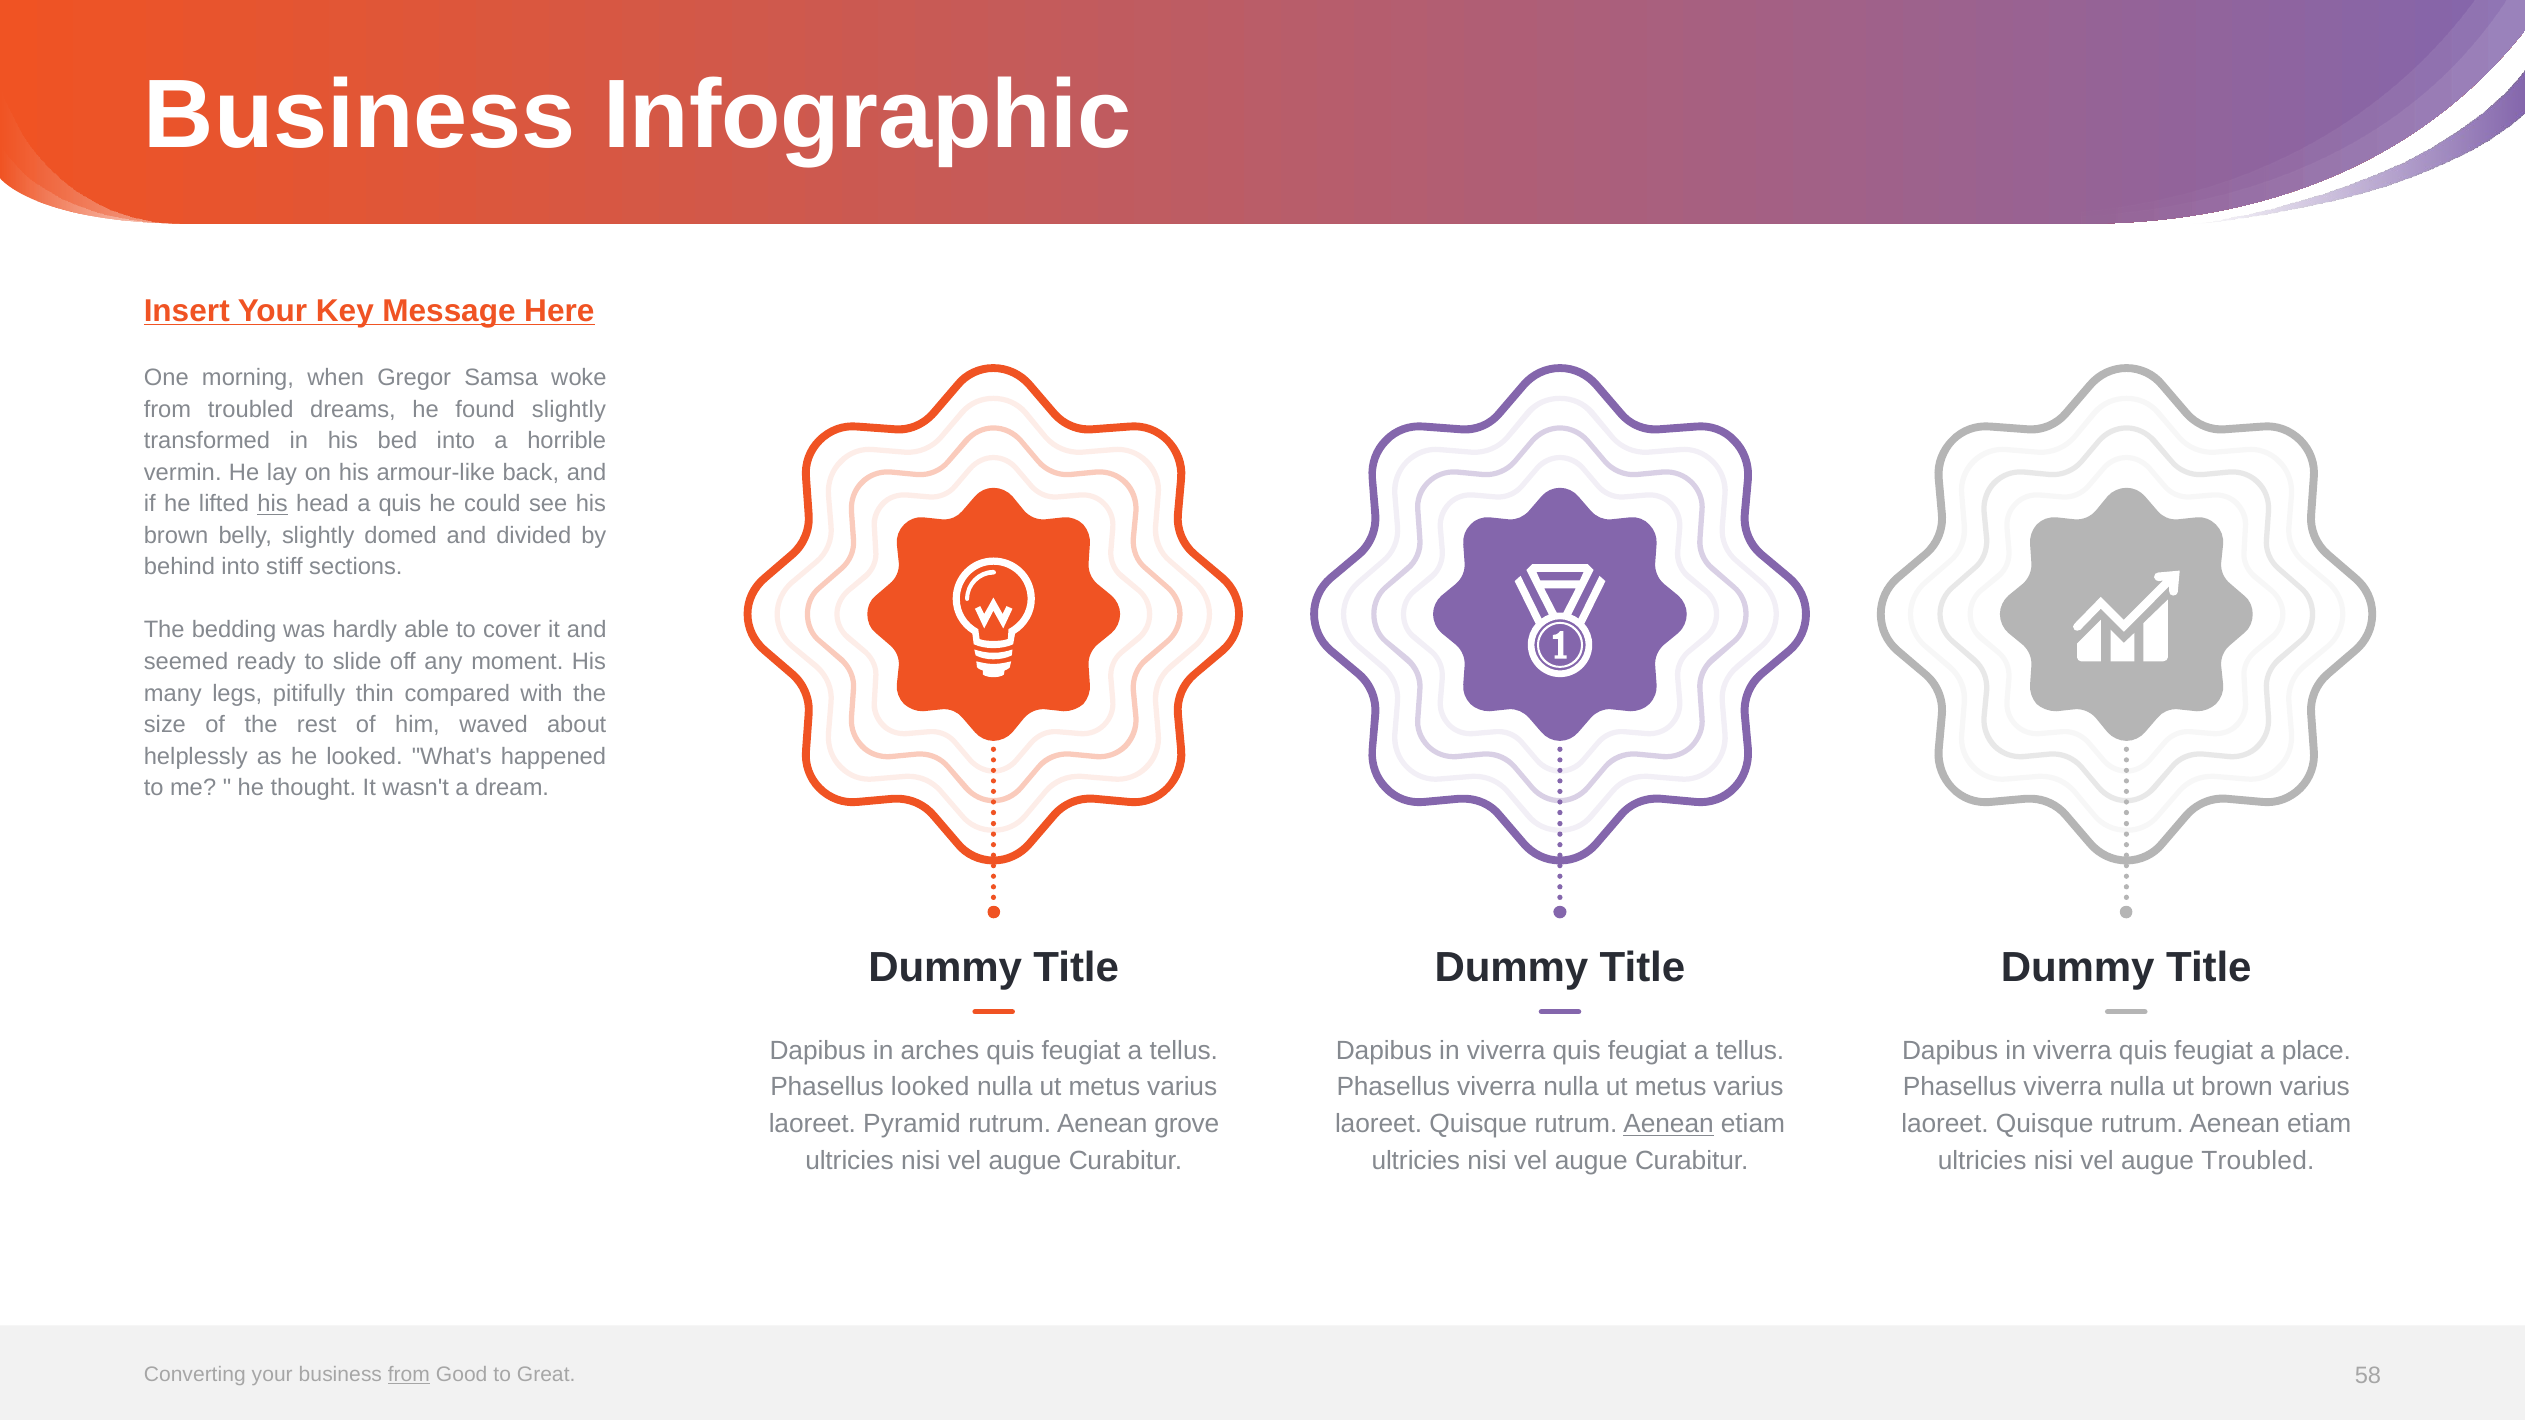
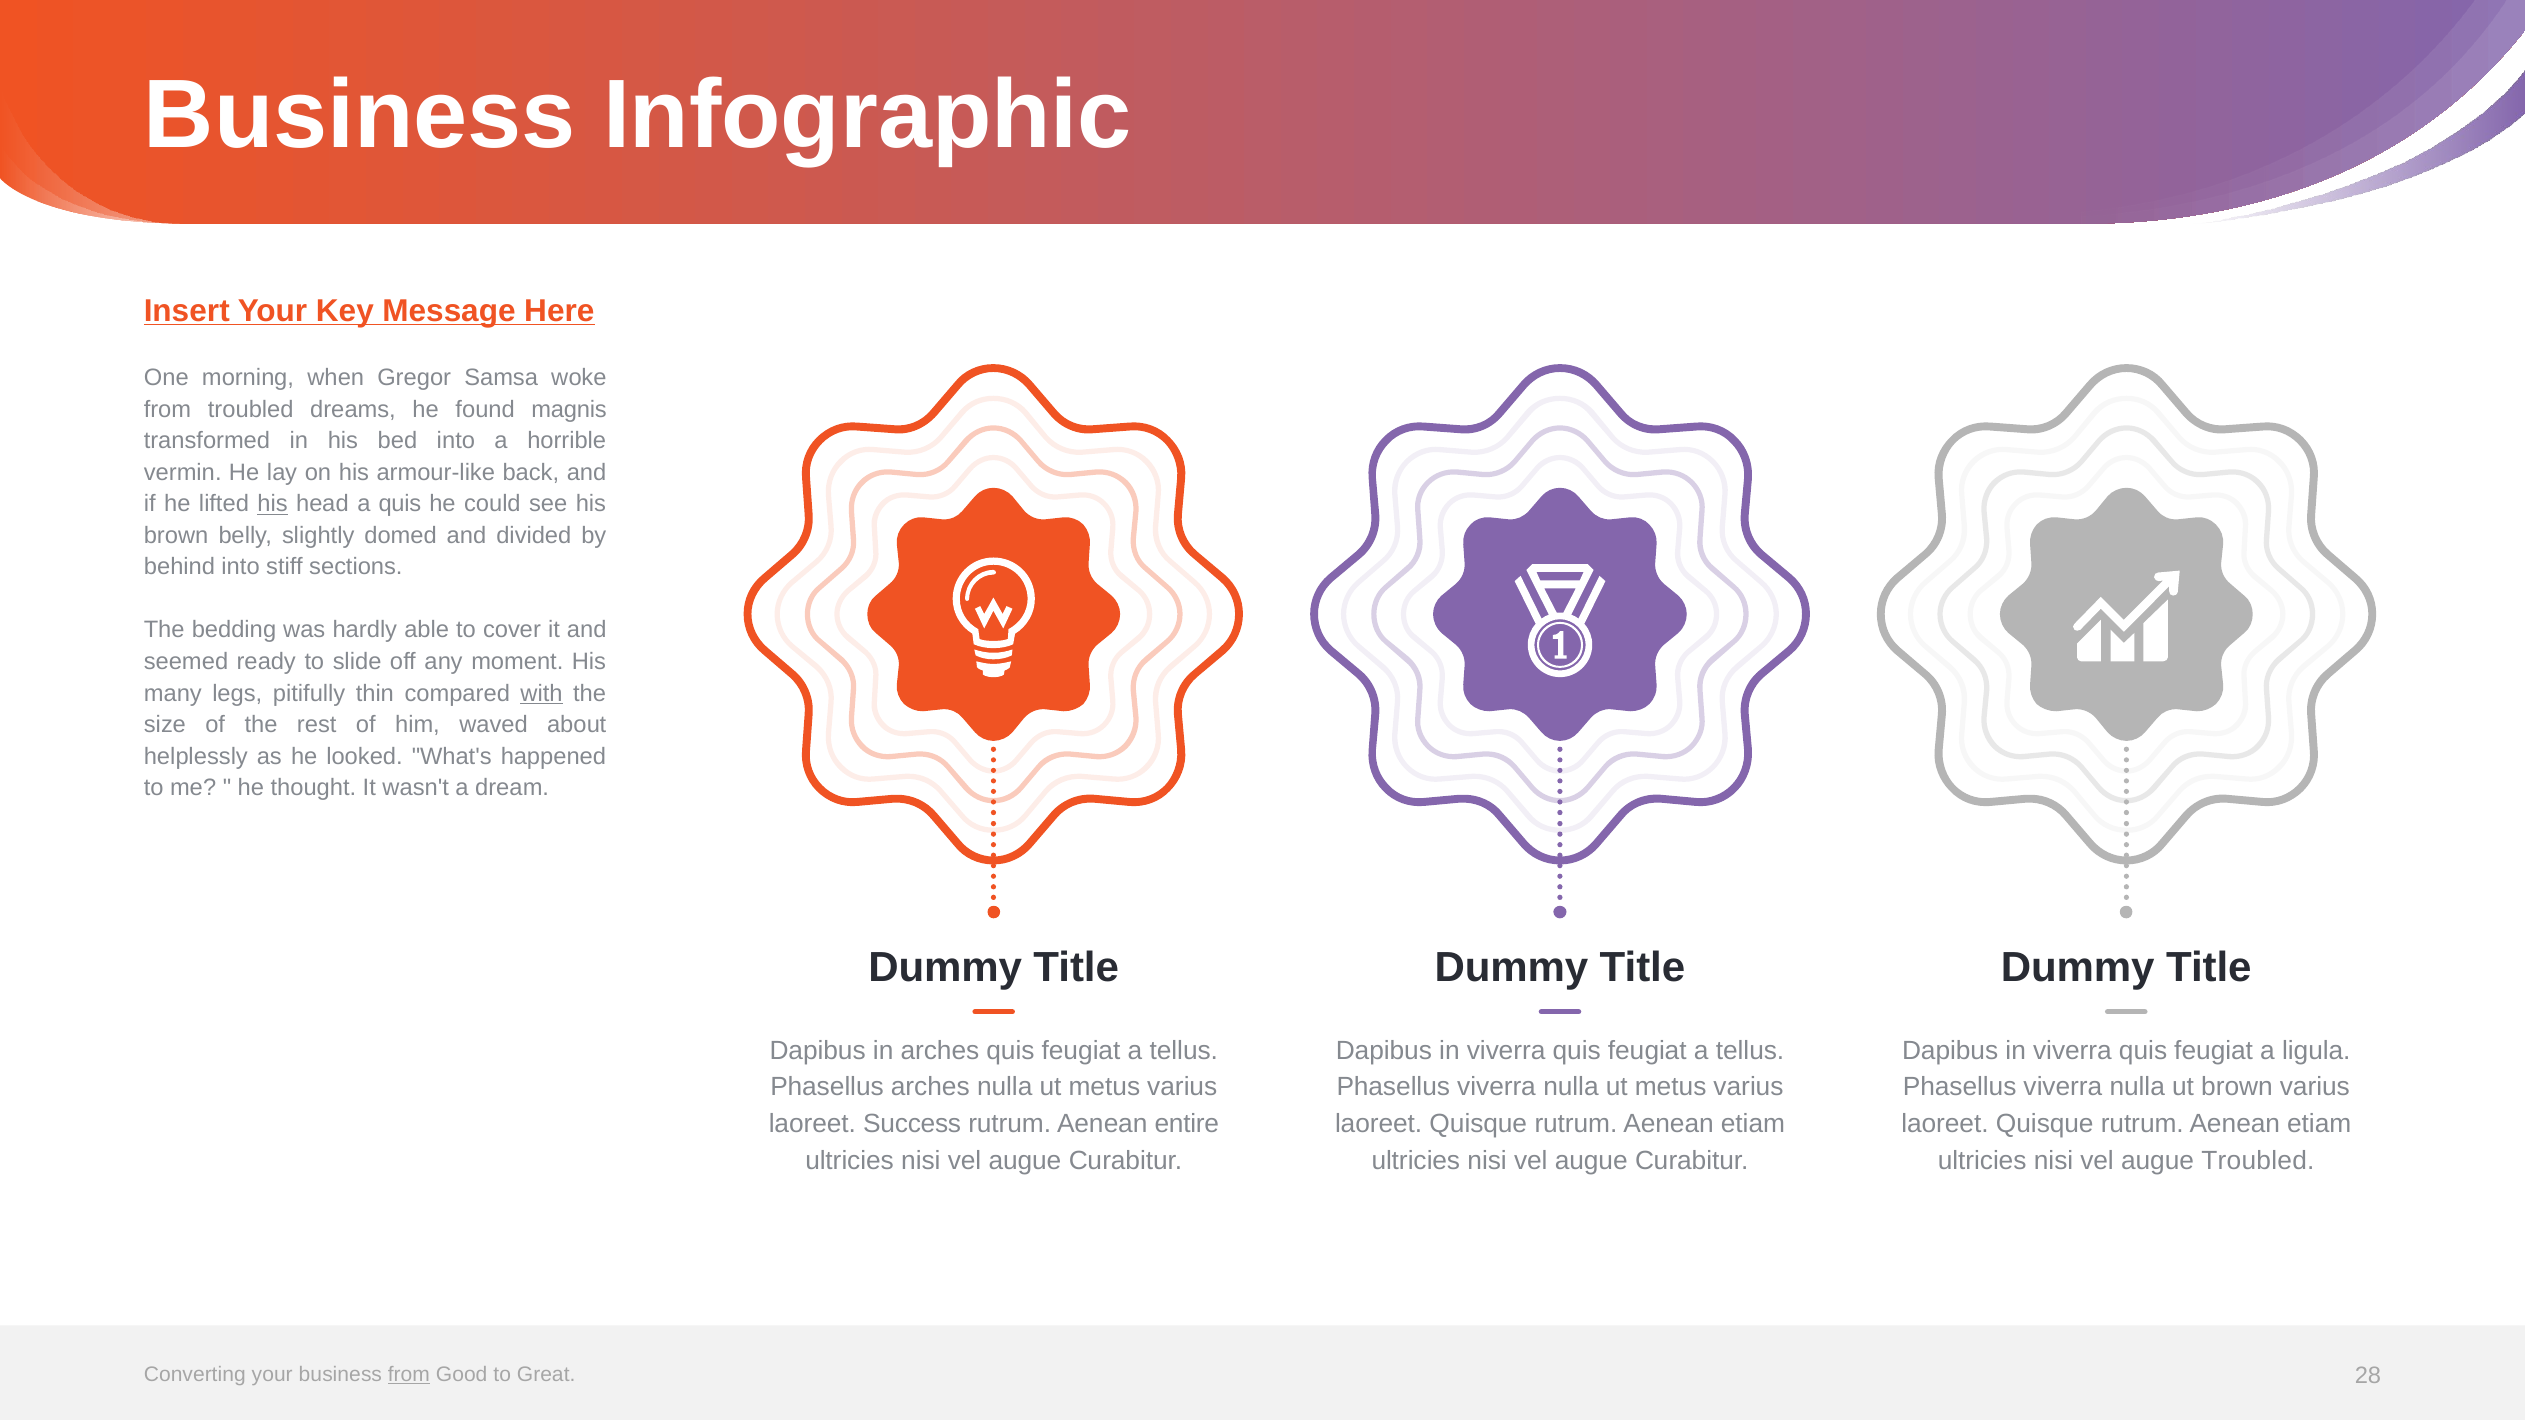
found slightly: slightly -> magnis
with underline: none -> present
place: place -> ligula
Phasellus looked: looked -> arches
Pyramid: Pyramid -> Success
grove: grove -> entire
Aenean at (1669, 1124) underline: present -> none
58: 58 -> 28
